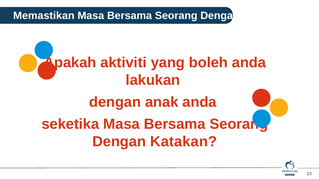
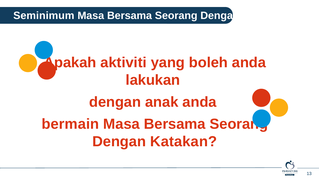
Memastikan: Memastikan -> Seminimum
seketika: seketika -> bermain
